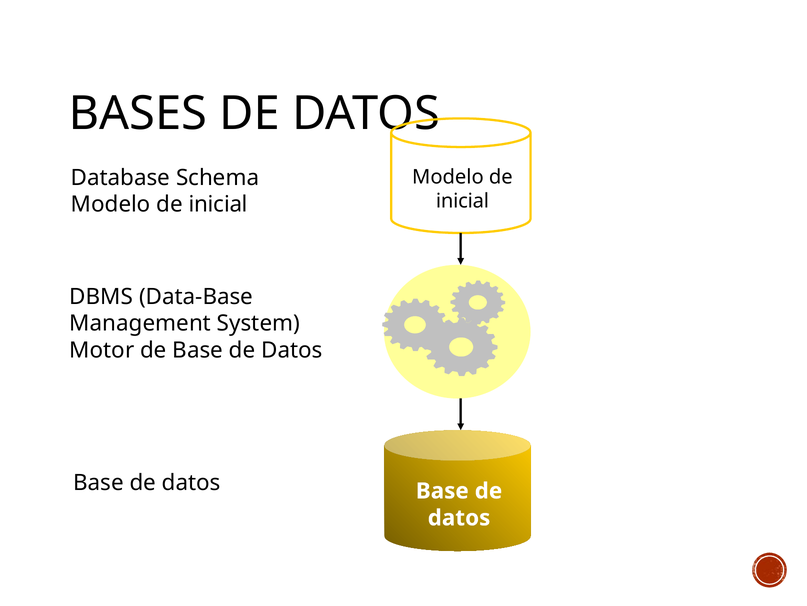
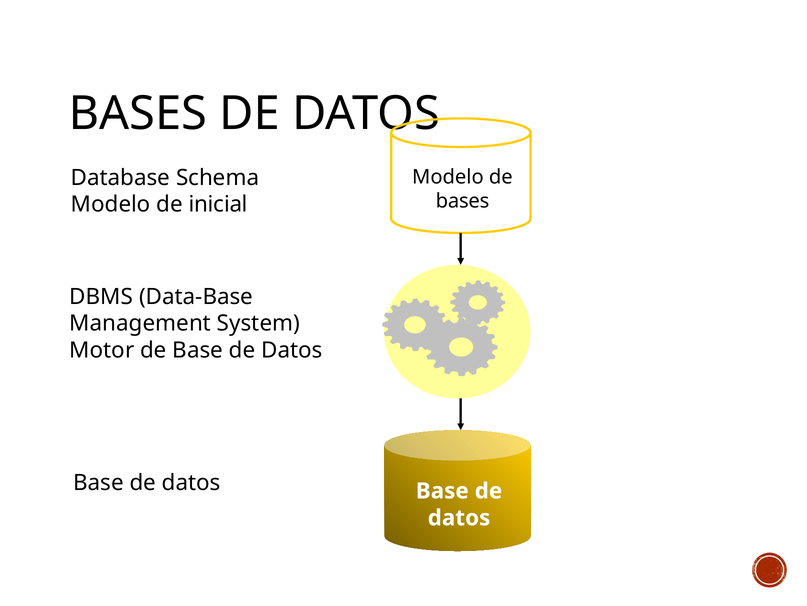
inicial at (462, 201): inicial -> bases
